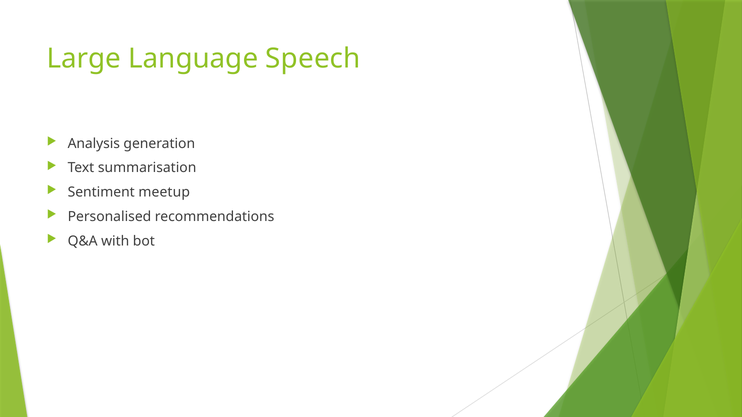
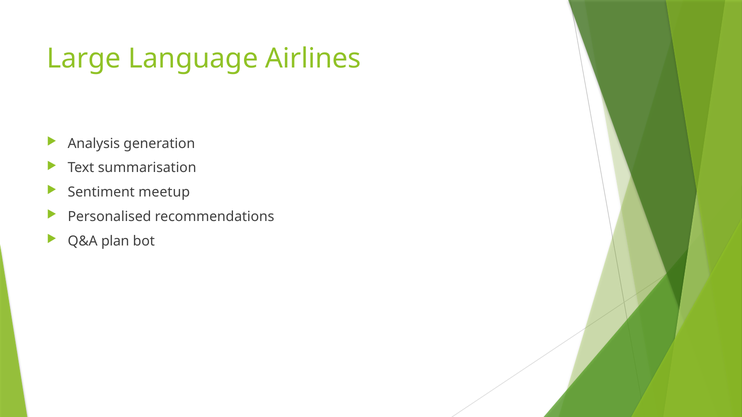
Speech: Speech -> Airlines
with: with -> plan
